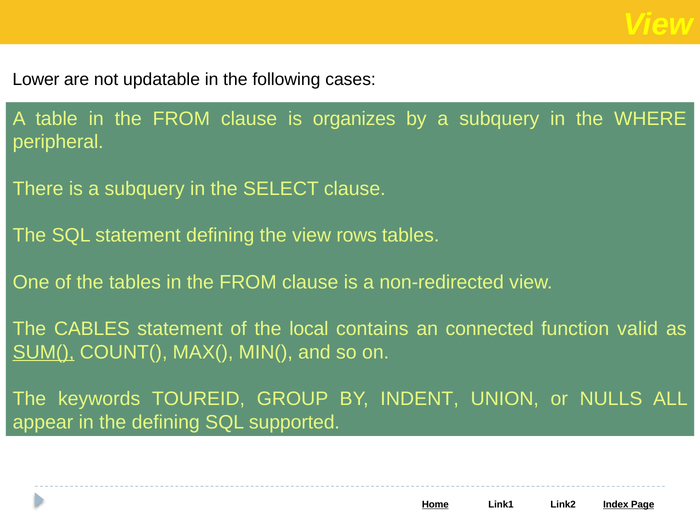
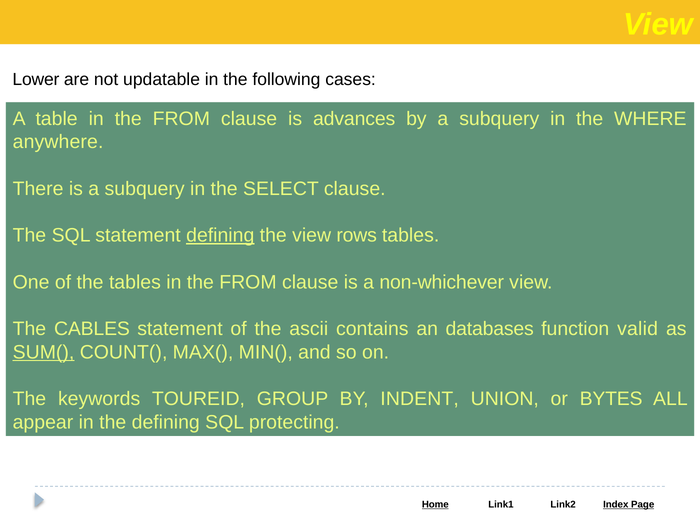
organizes: organizes -> advances
peripheral: peripheral -> anywhere
defining at (220, 235) underline: none -> present
non-redirected: non-redirected -> non-whichever
local: local -> ascii
connected: connected -> databases
NULLS: NULLS -> BYTES
supported: supported -> protecting
